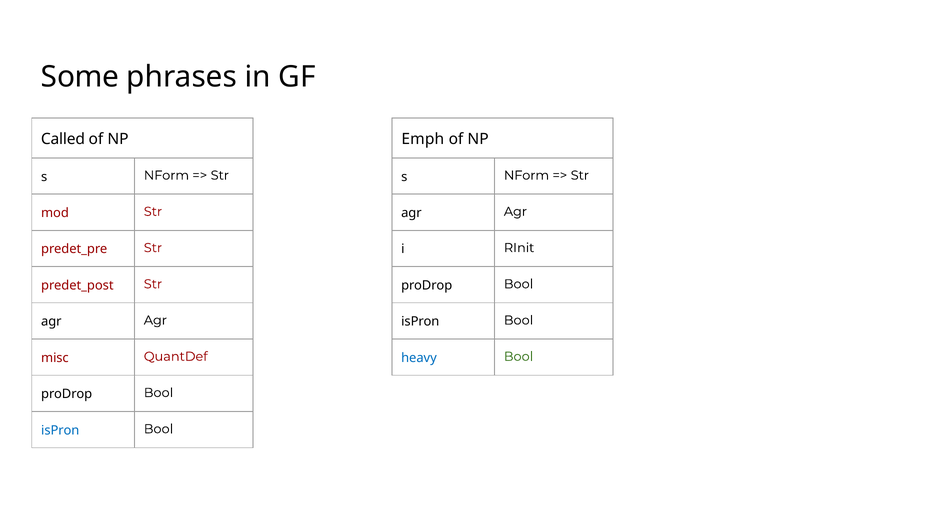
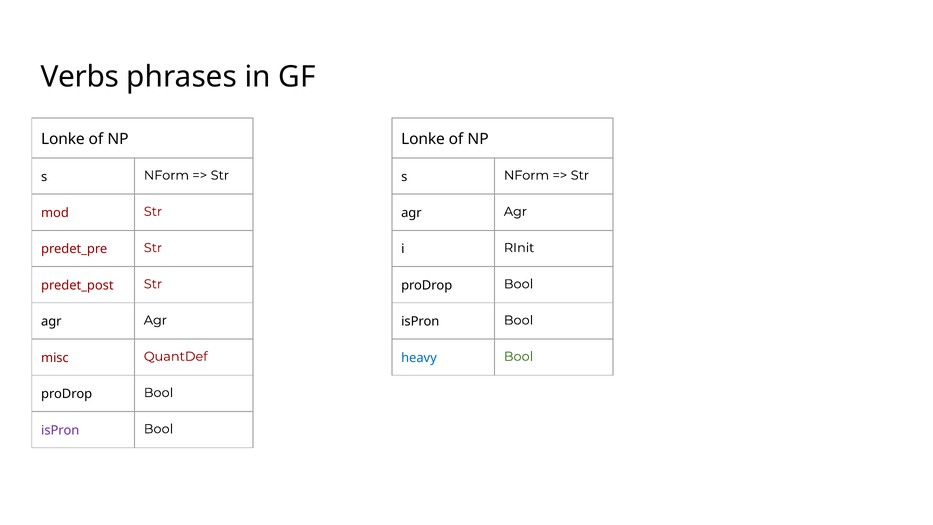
Some: Some -> Verbs
Called at (63, 139): Called -> Lonke
Emph at (423, 139): Emph -> Lonke
isPron at (60, 430) colour: blue -> purple
